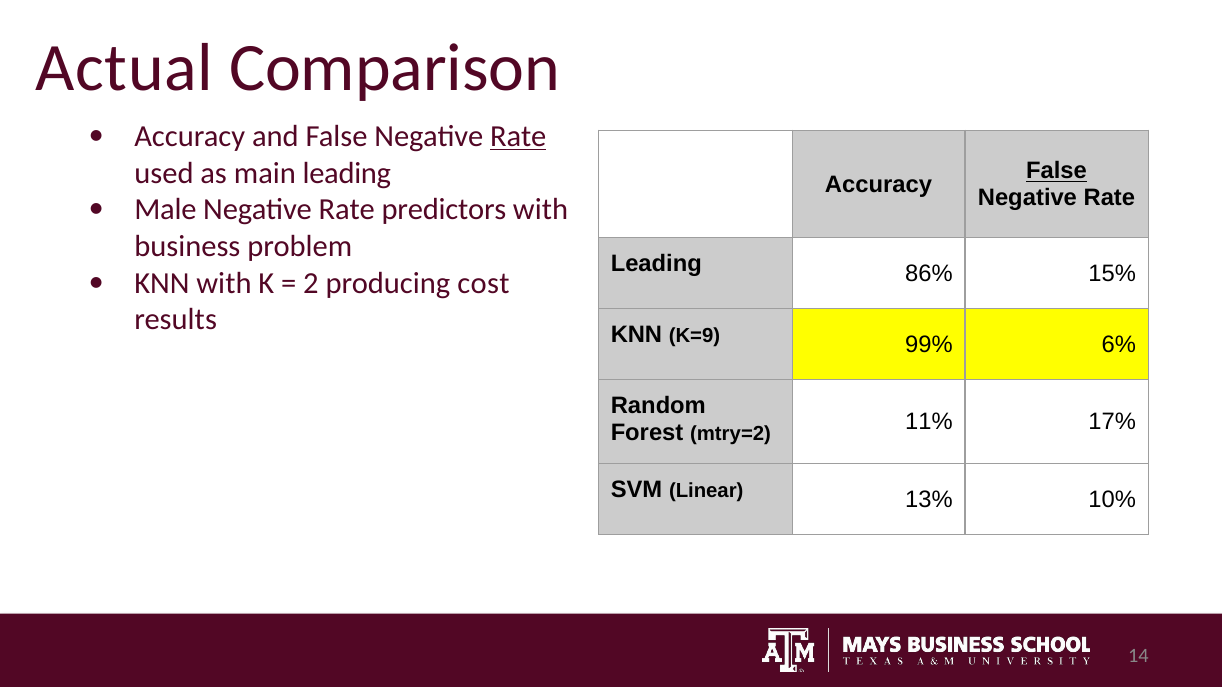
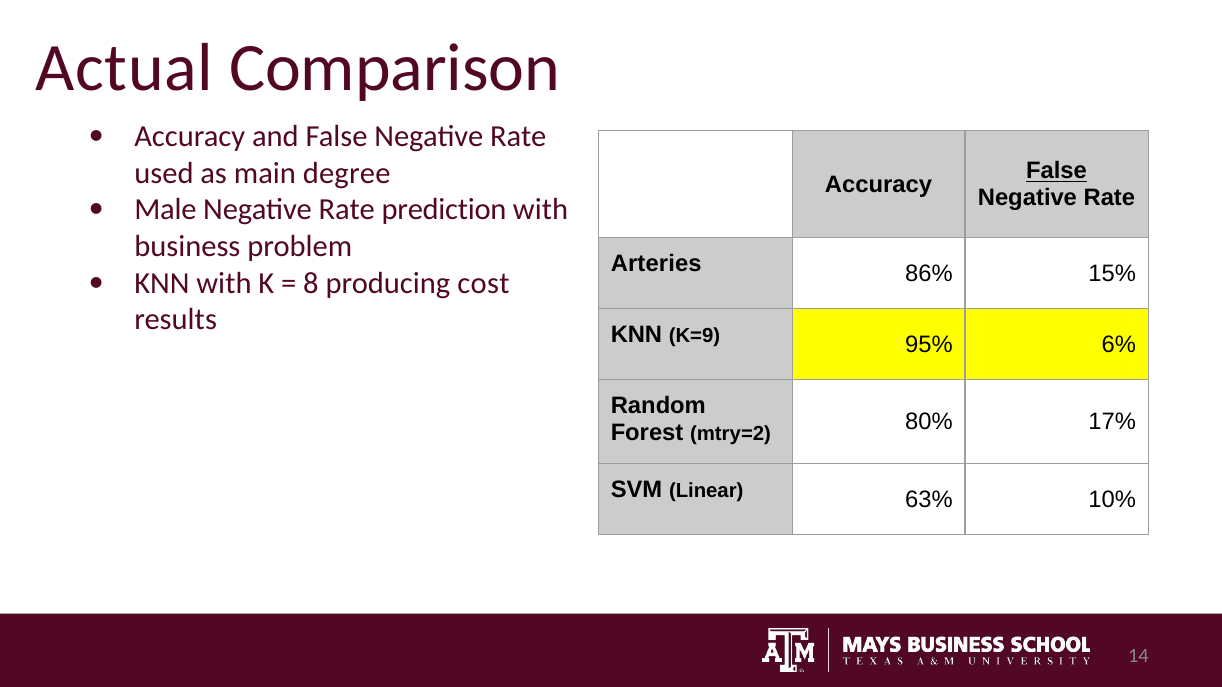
Rate at (518, 136) underline: present -> none
main leading: leading -> degree
predictors: predictors -> prediction
Leading at (656, 264): Leading -> Arteries
2: 2 -> 8
99%: 99% -> 95%
11%: 11% -> 80%
13%: 13% -> 63%
